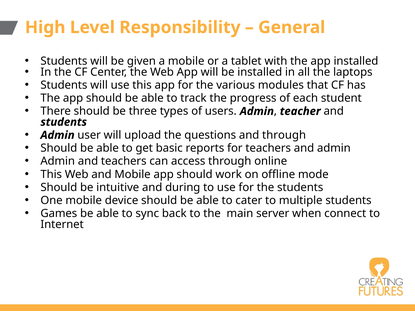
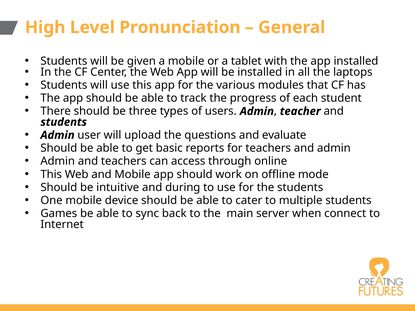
Responsibility: Responsibility -> Pronunciation
and through: through -> evaluate
